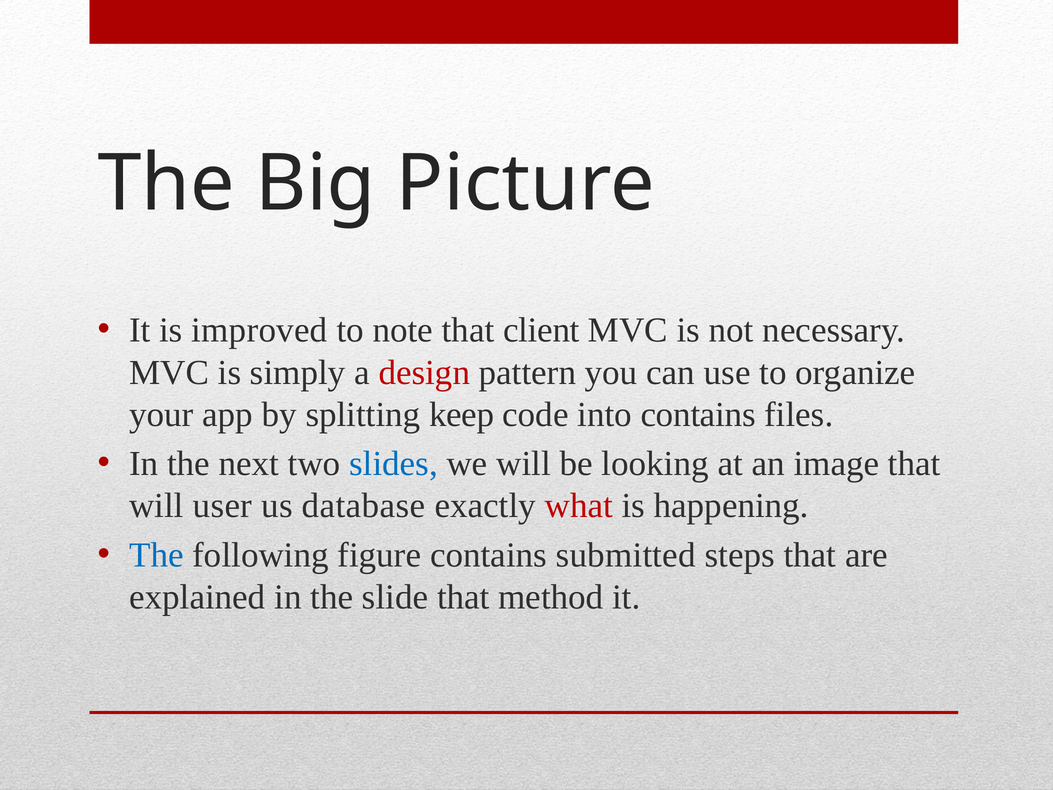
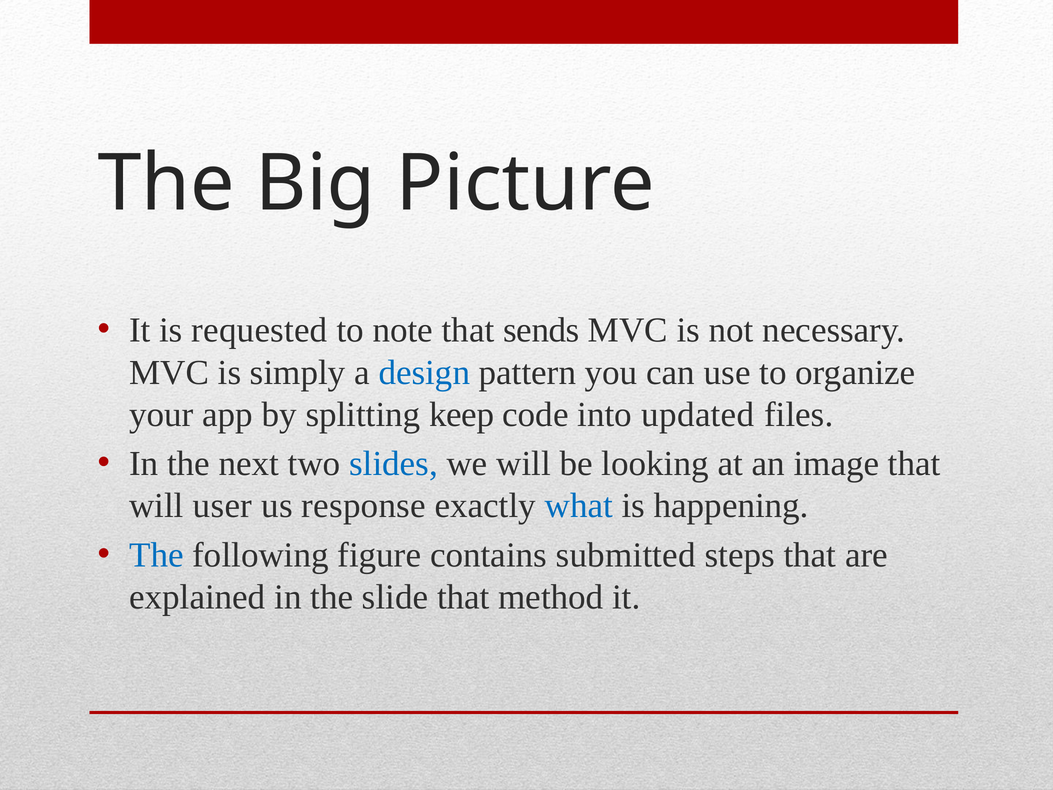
improved: improved -> requested
client: client -> sends
design colour: red -> blue
into contains: contains -> updated
database: database -> response
what colour: red -> blue
